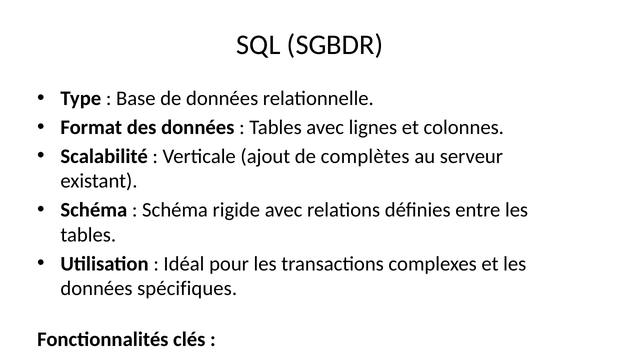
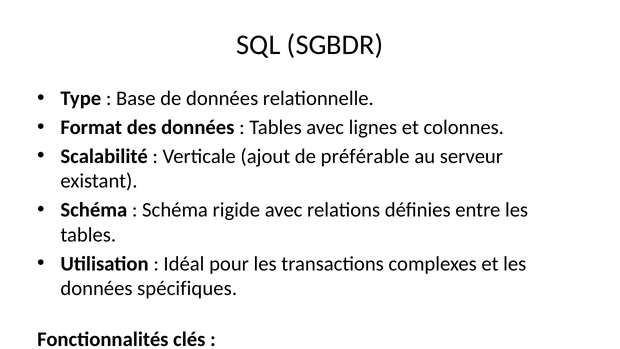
complètes: complètes -> préférable
